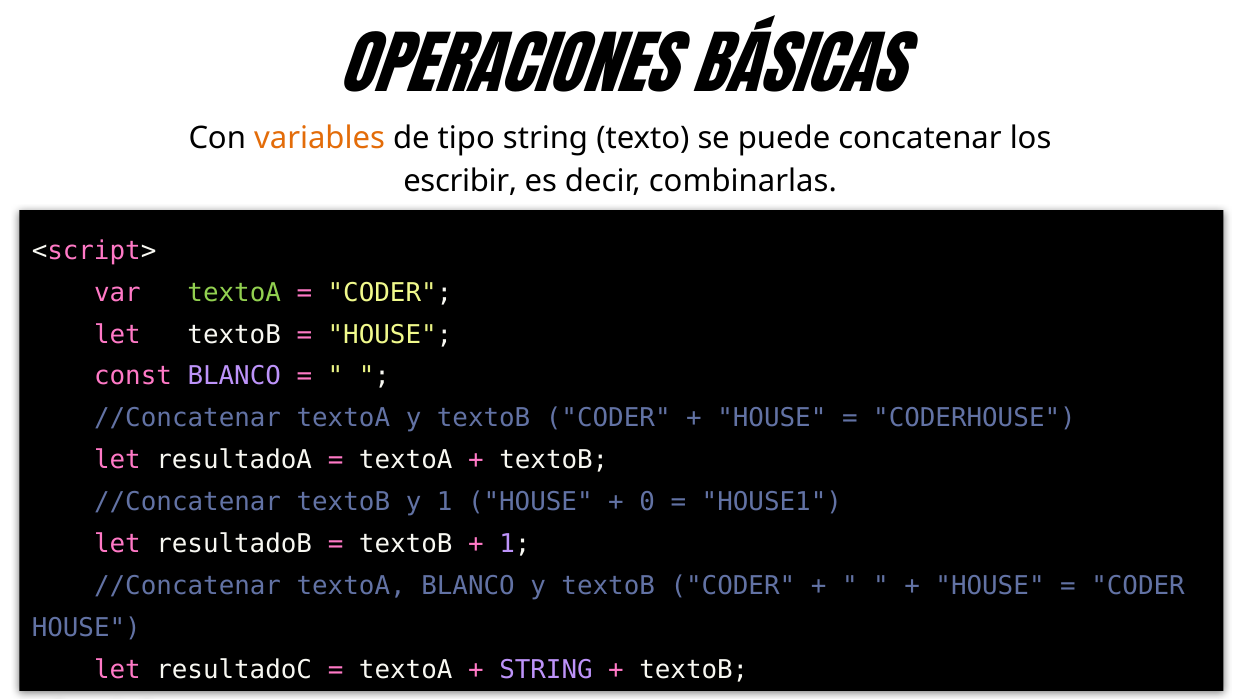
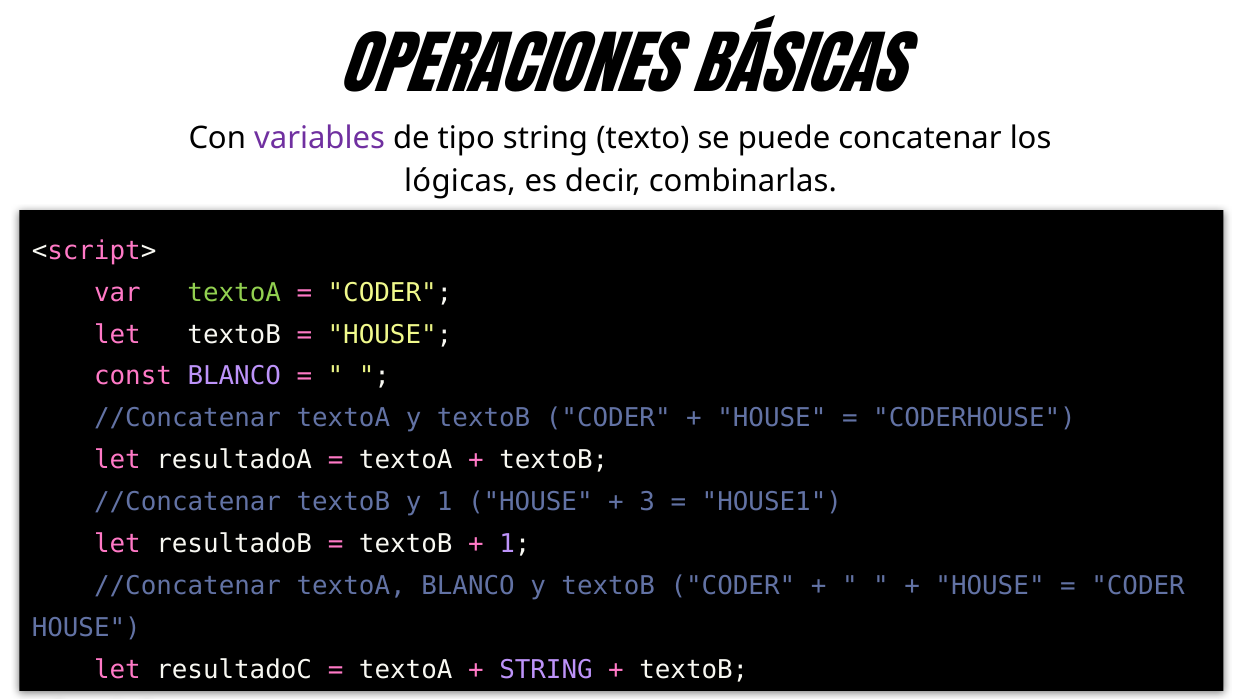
variables colour: orange -> purple
escribir: escribir -> lógicas
0: 0 -> 3
